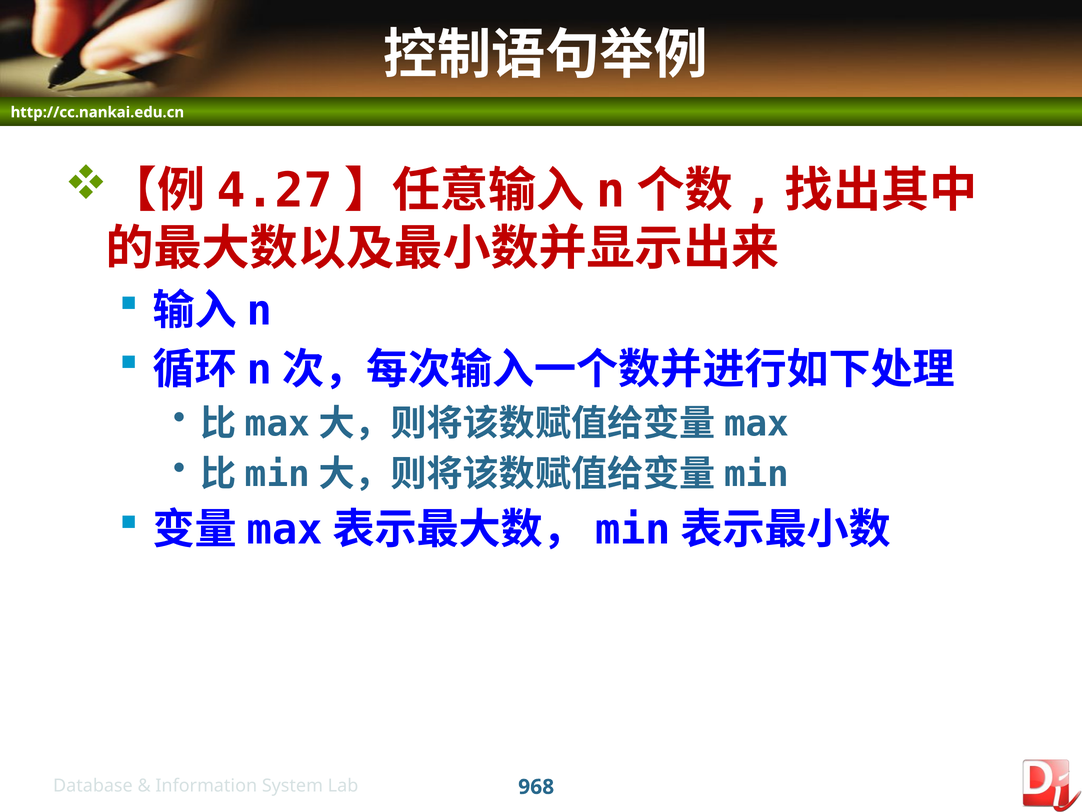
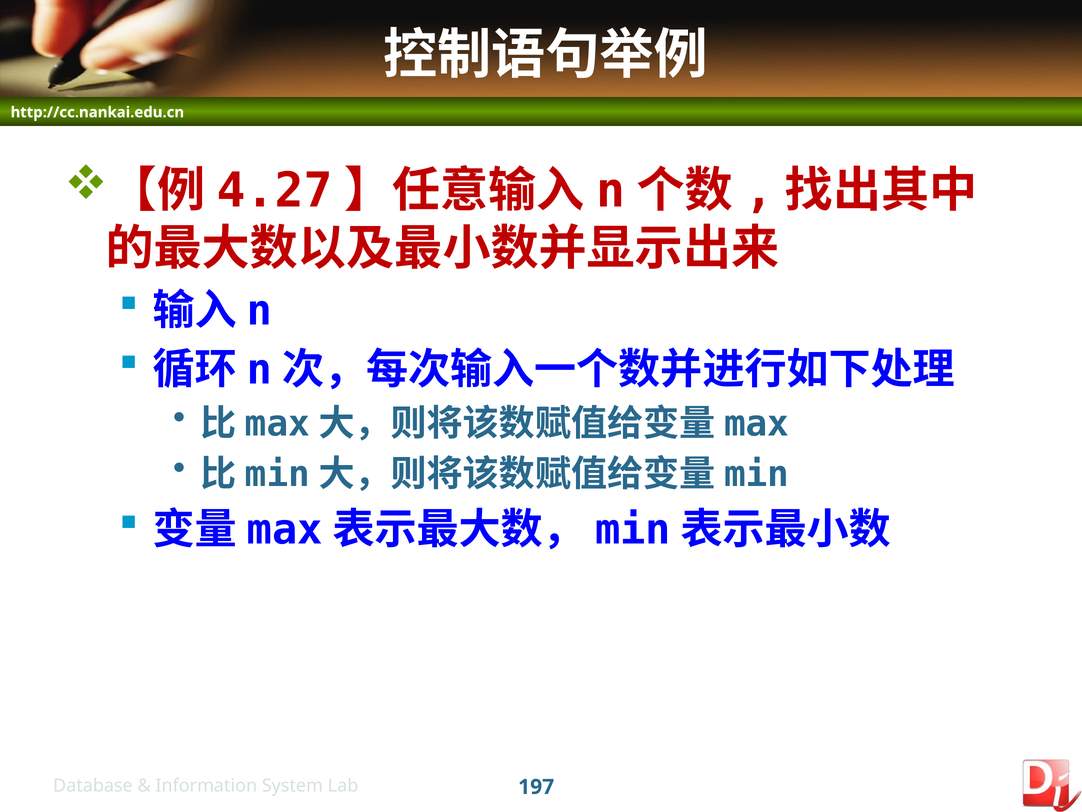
968: 968 -> 197
